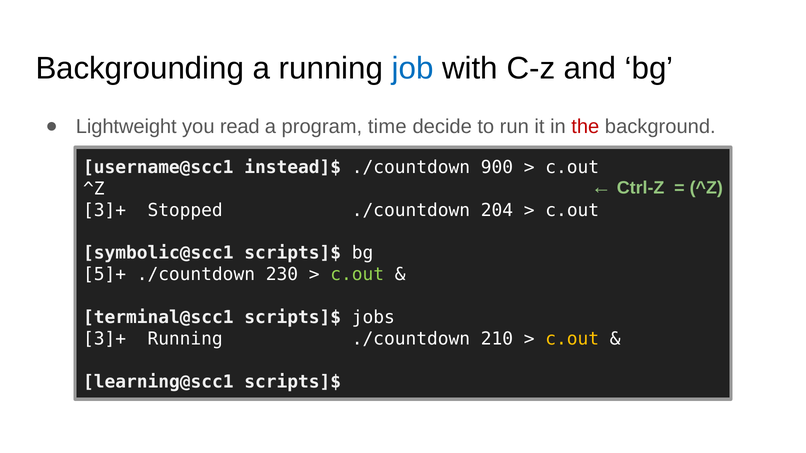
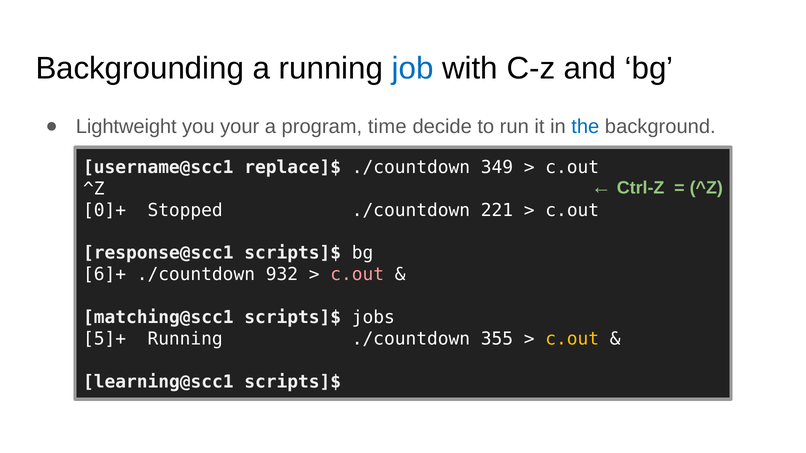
read: read -> your
the colour: red -> blue
instead]$: instead]$ -> replace]$
900: 900 -> 349
3]+ at (105, 210): 3]+ -> 0]+
204: 204 -> 221
symbolic@scc1: symbolic@scc1 -> response@scc1
5]+: 5]+ -> 6]+
230: 230 -> 932
c.out at (357, 275) colour: light green -> pink
terminal@scc1: terminal@scc1 -> matching@scc1
3]+ at (105, 339): 3]+ -> 5]+
210: 210 -> 355
